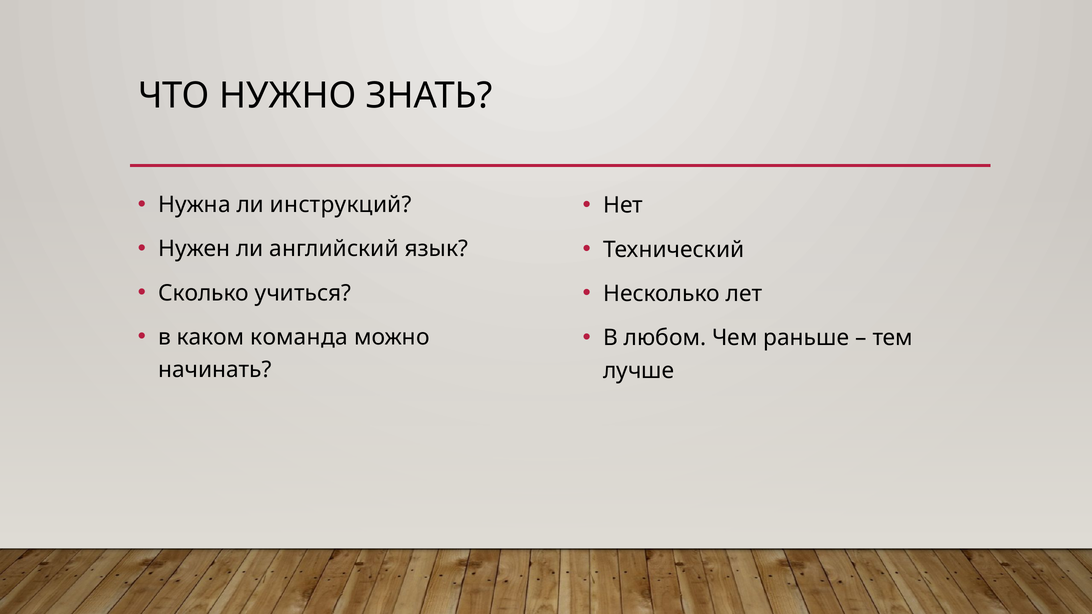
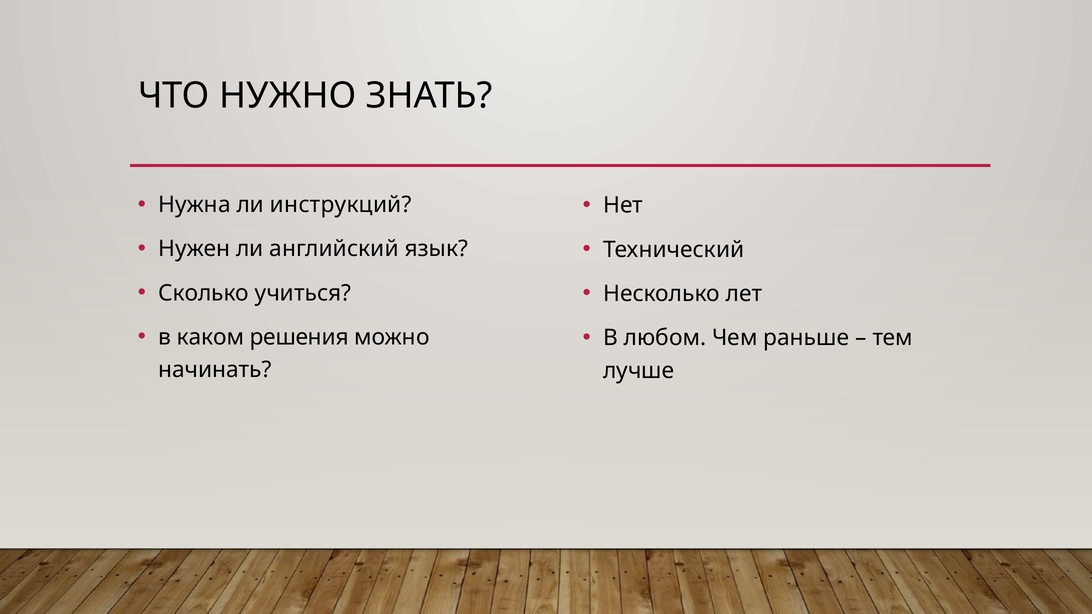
команда: команда -> решения
